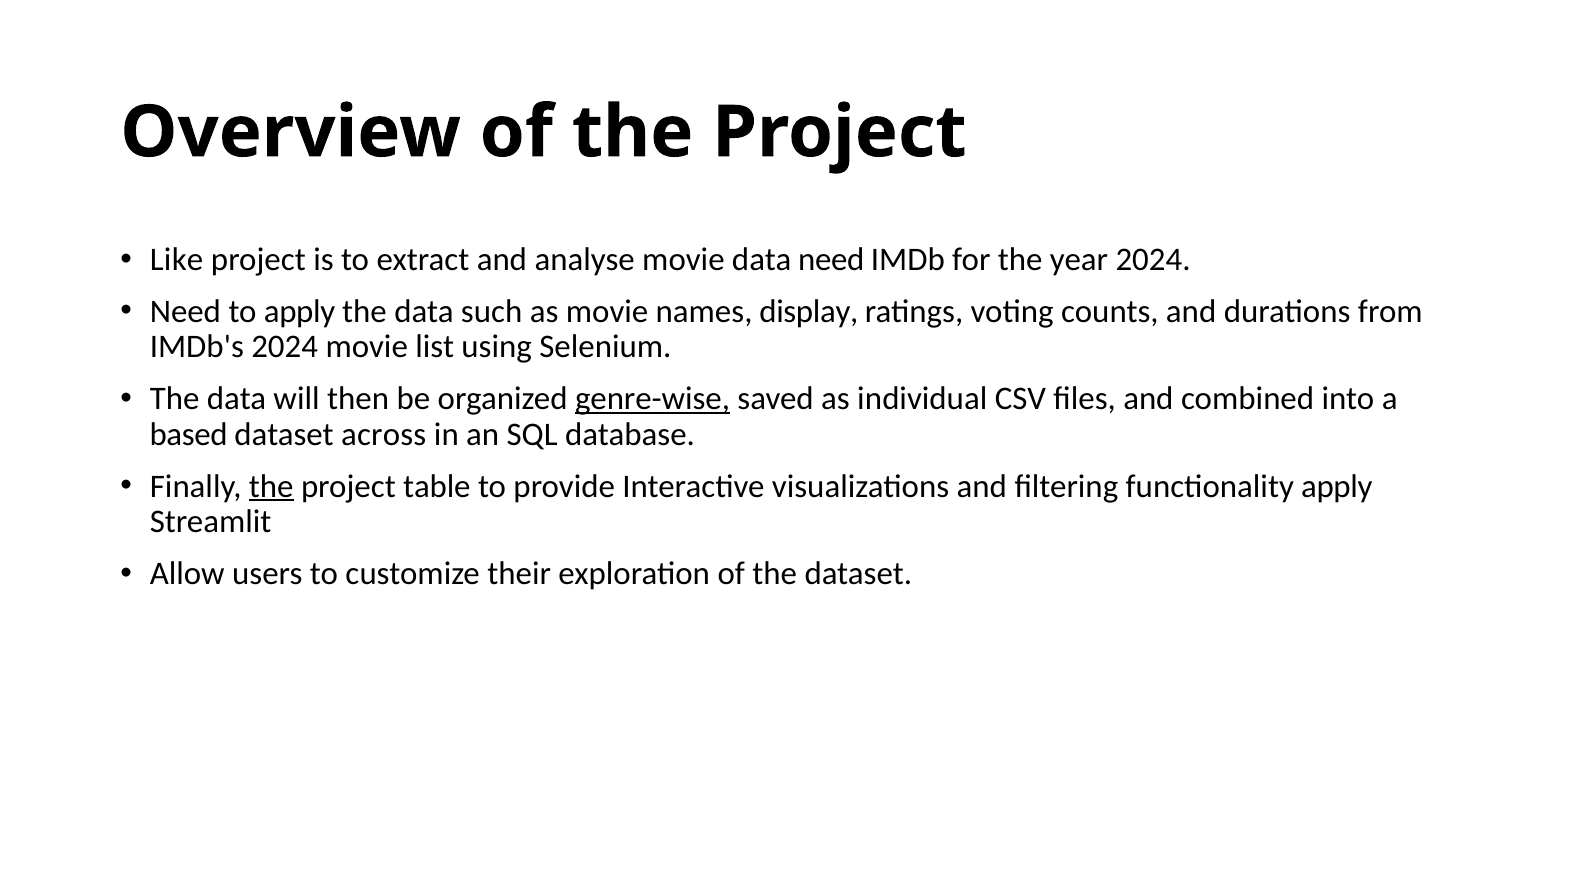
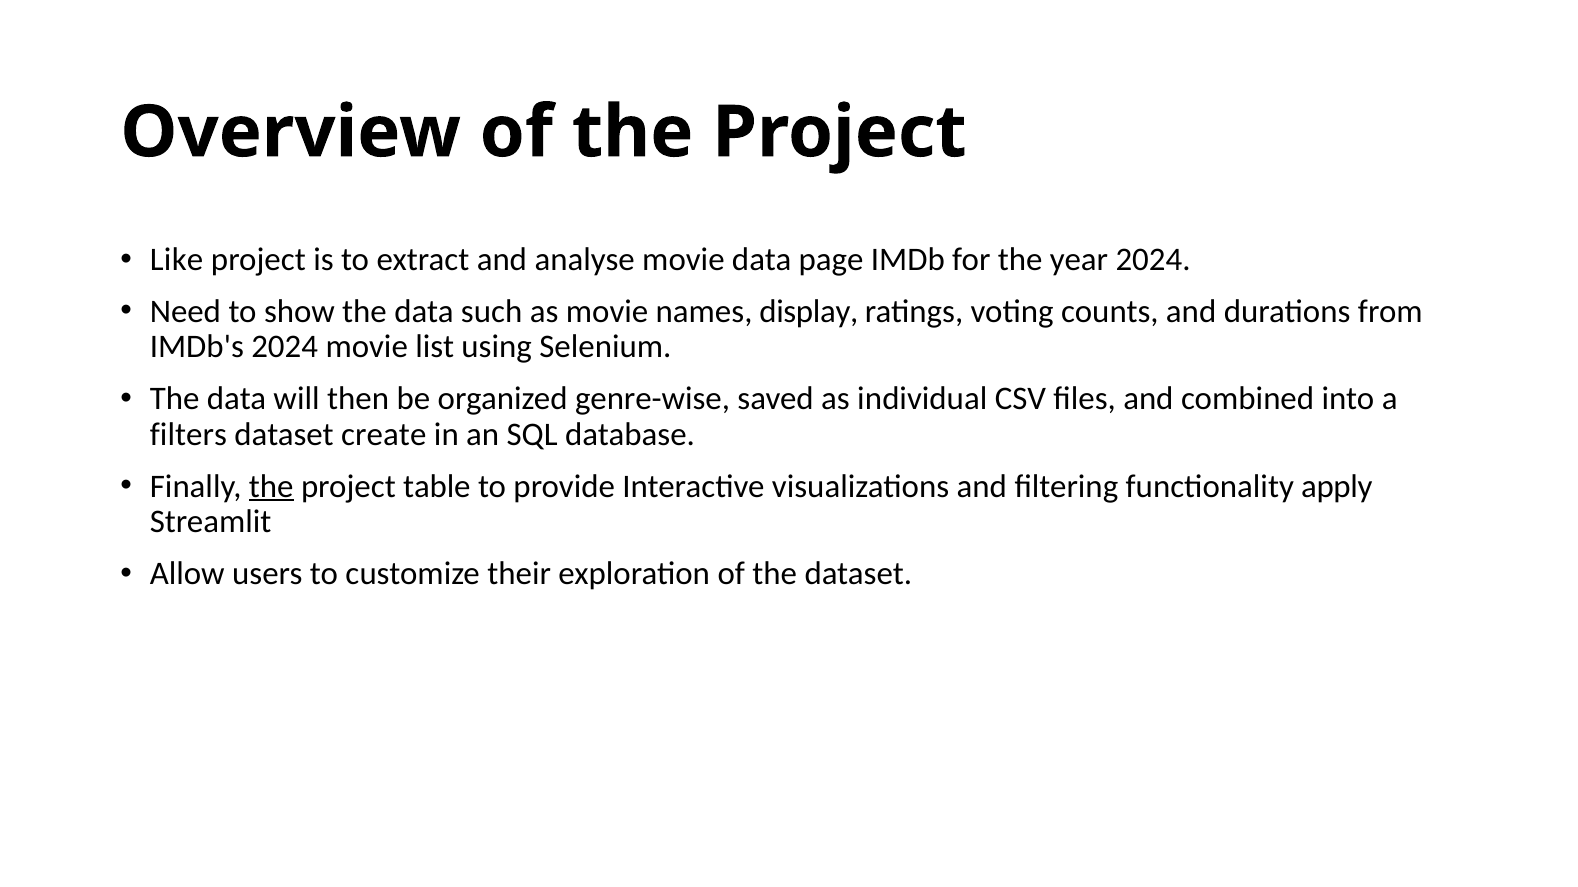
data need: need -> page
to apply: apply -> show
genre-wise underline: present -> none
based: based -> filters
across: across -> create
